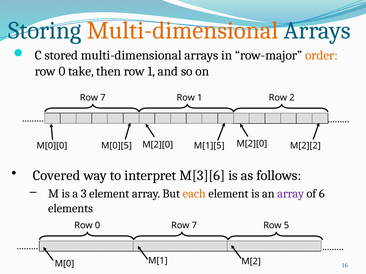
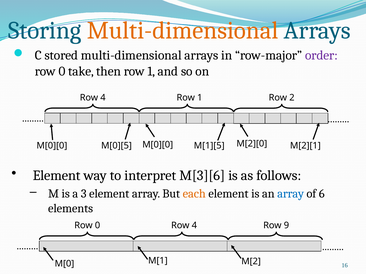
order colour: orange -> purple
7 at (103, 98): 7 -> 4
M[2][2: M[2][2 -> M[2][1
M[2][0 at (158, 145): M[2][0 -> M[0][0
Covered at (57, 176): Covered -> Element
array at (291, 194) colour: purple -> blue
0 Row 7: 7 -> 4
5: 5 -> 9
